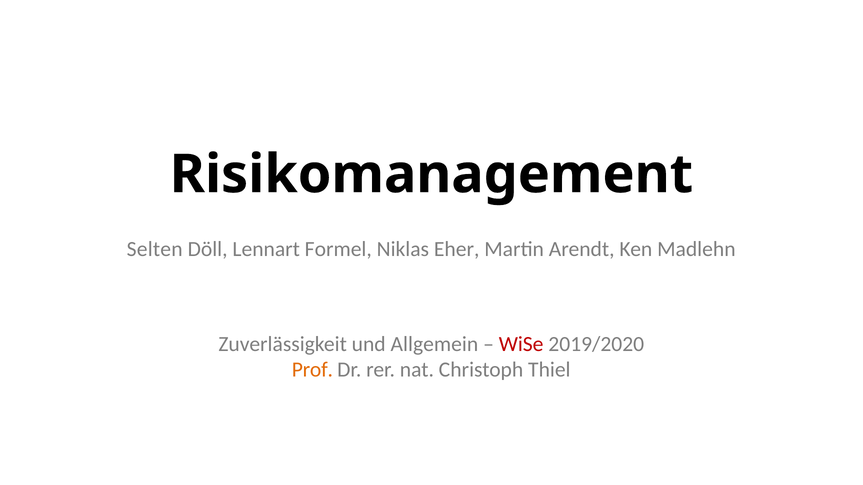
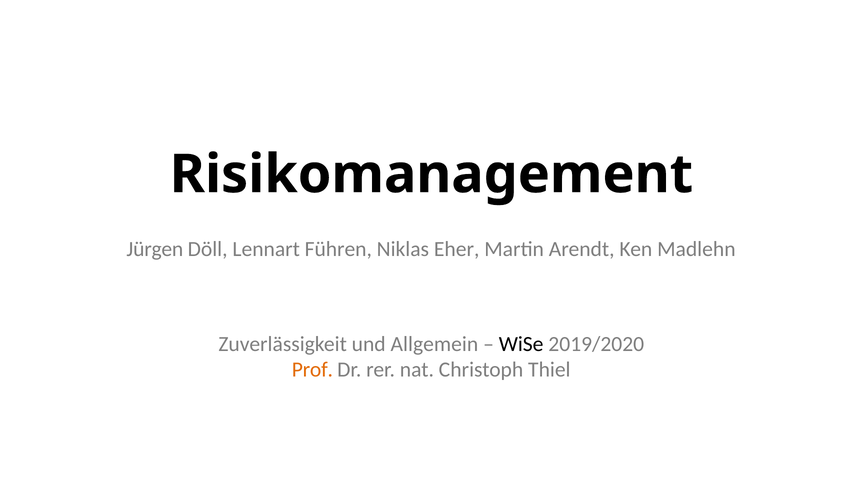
Selten: Selten -> Jürgen
Formel: Formel -> Führen
WiSe colour: red -> black
